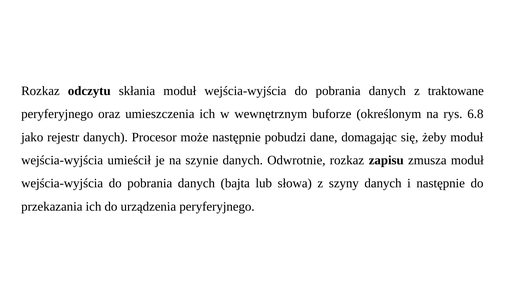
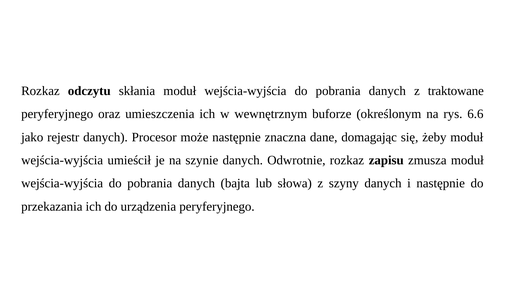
6.8: 6.8 -> 6.6
pobudzi: pobudzi -> znaczna
